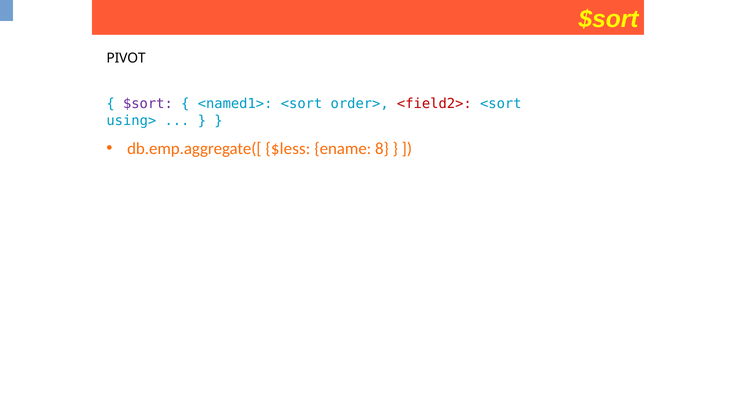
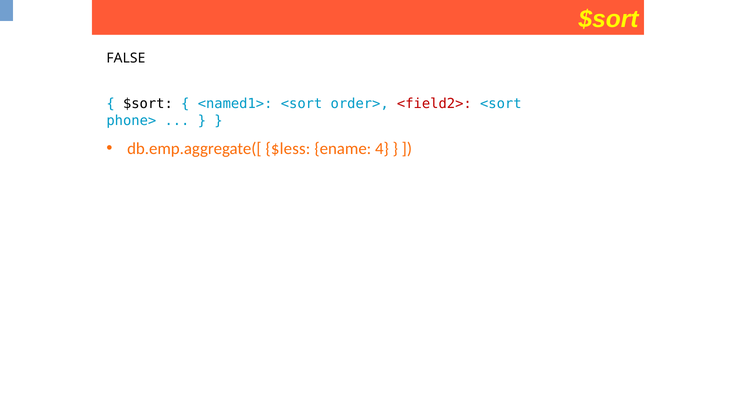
PIVOT: PIVOT -> FALSE
$sort at (148, 104) colour: purple -> black
using>: using> -> phone>
8: 8 -> 4
